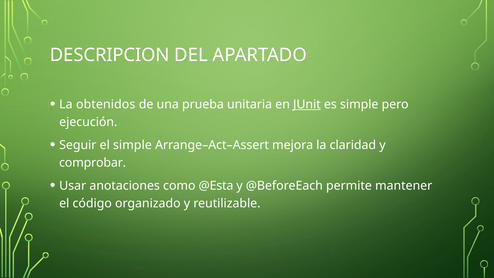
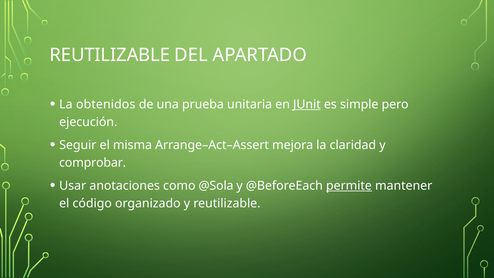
DESCRIPCION at (110, 55): DESCRIPCION -> REUTILIZABLE
el simple: simple -> misma
@Esta: @Esta -> @Sola
permite underline: none -> present
